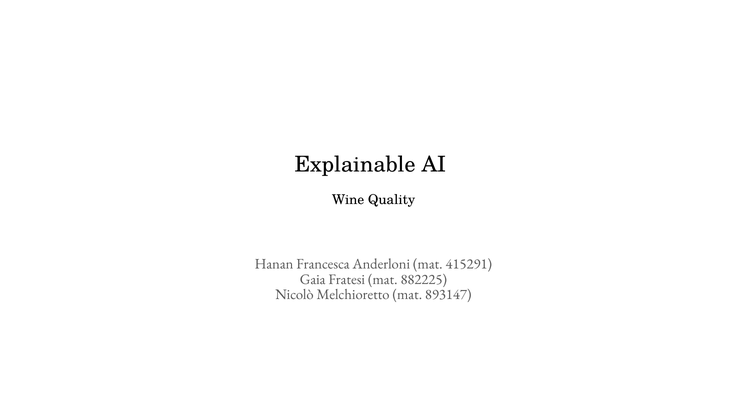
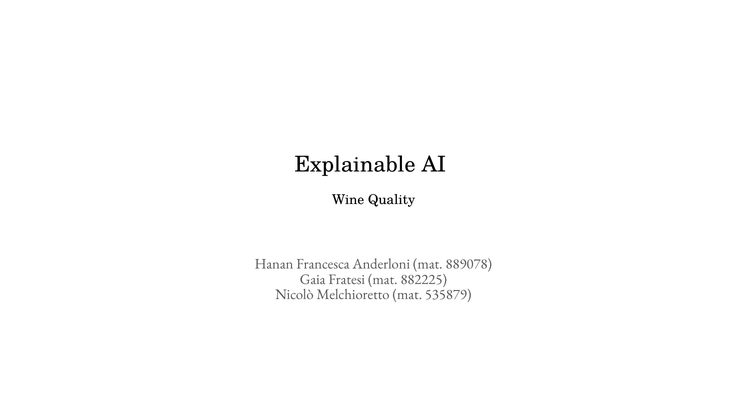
415291: 415291 -> 889078
893147: 893147 -> 535879
